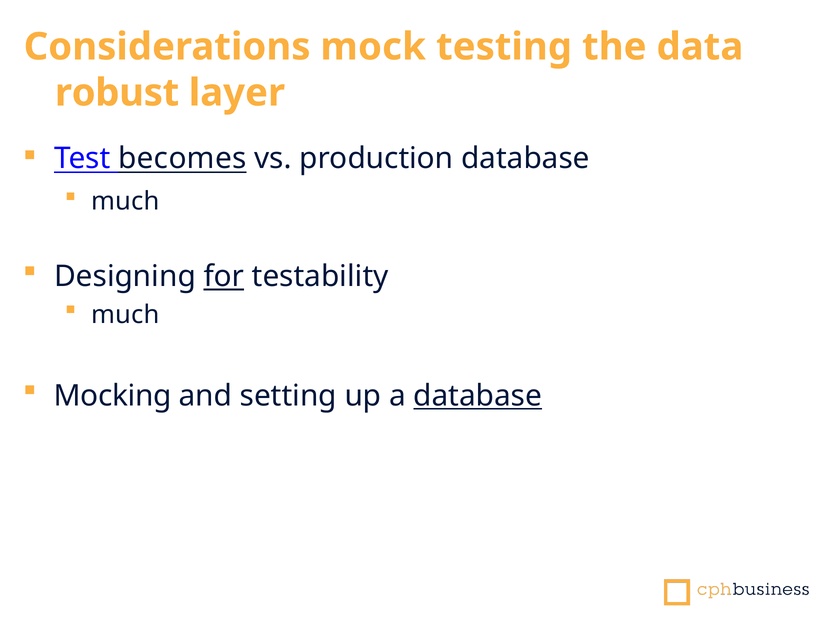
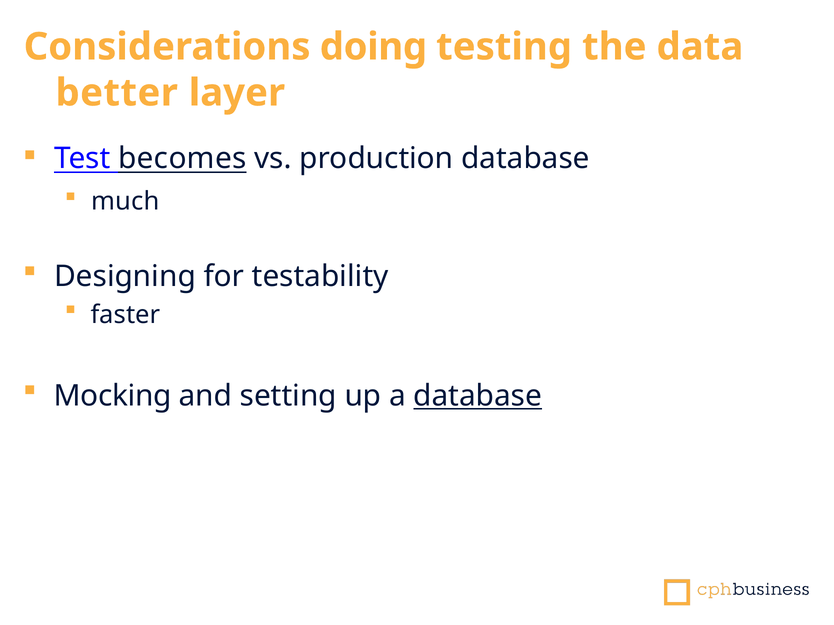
mock: mock -> doing
robust: robust -> better
for underline: present -> none
much at (125, 315): much -> faster
